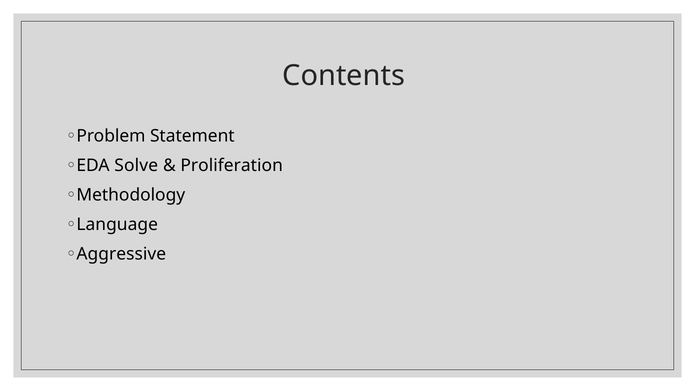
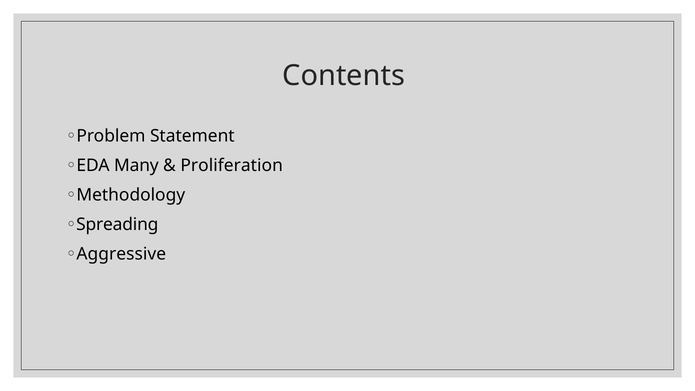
Solve: Solve -> Many
Language: Language -> Spreading
